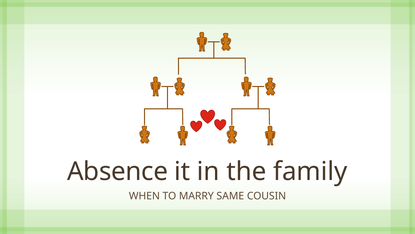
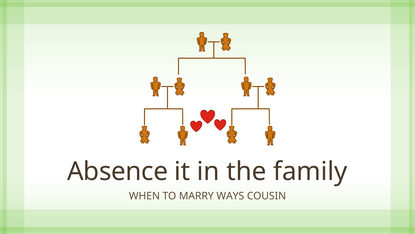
SAME: SAME -> WAYS
